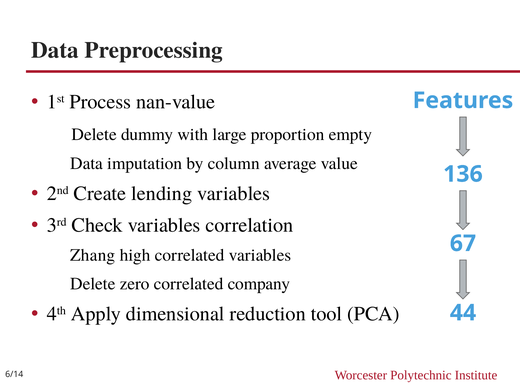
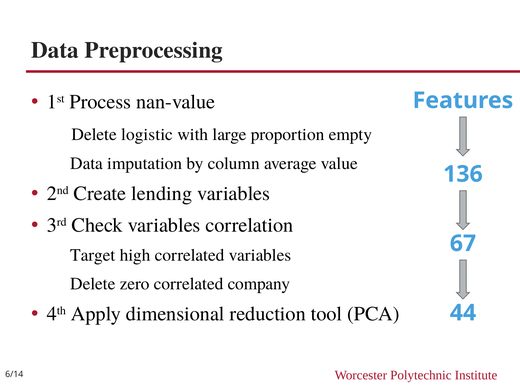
dummy: dummy -> logistic
Zhang: Zhang -> Target
